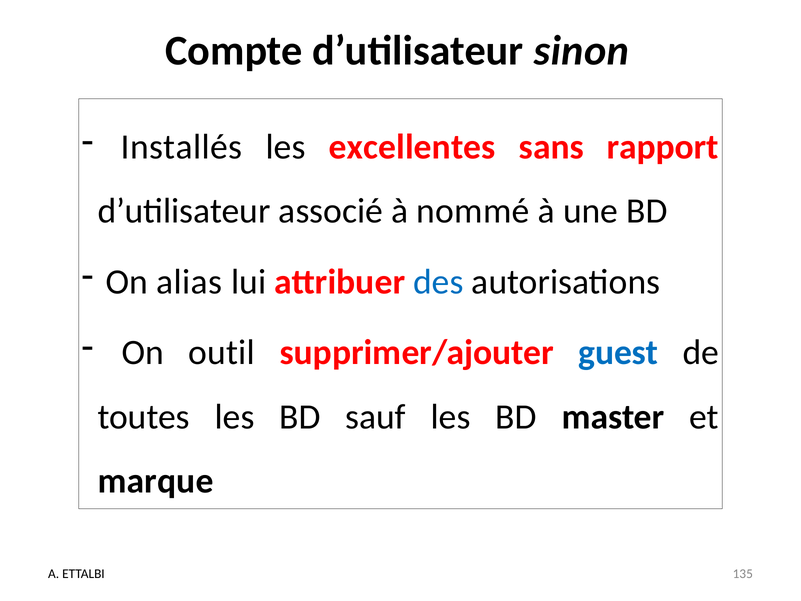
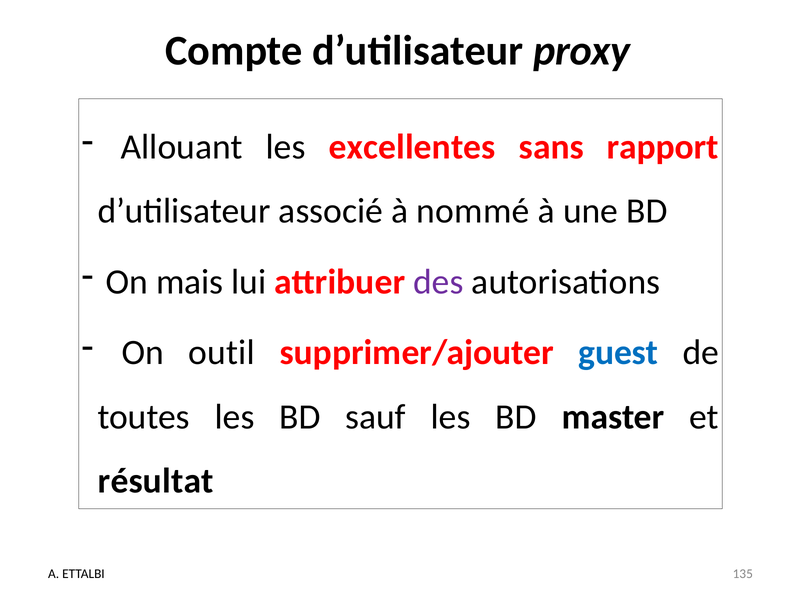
sinon: sinon -> proxy
Installés: Installés -> Allouant
alias: alias -> mais
des colour: blue -> purple
marque: marque -> résultat
